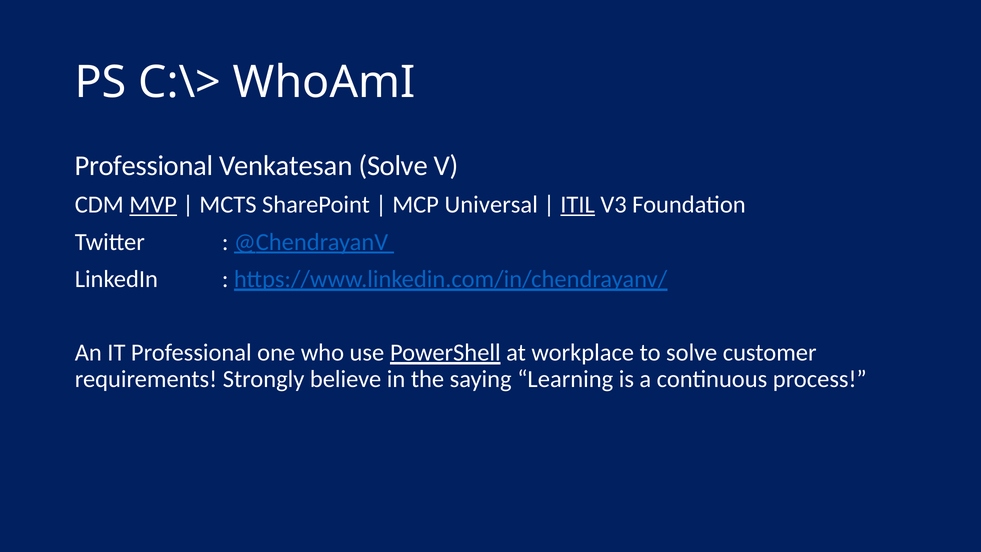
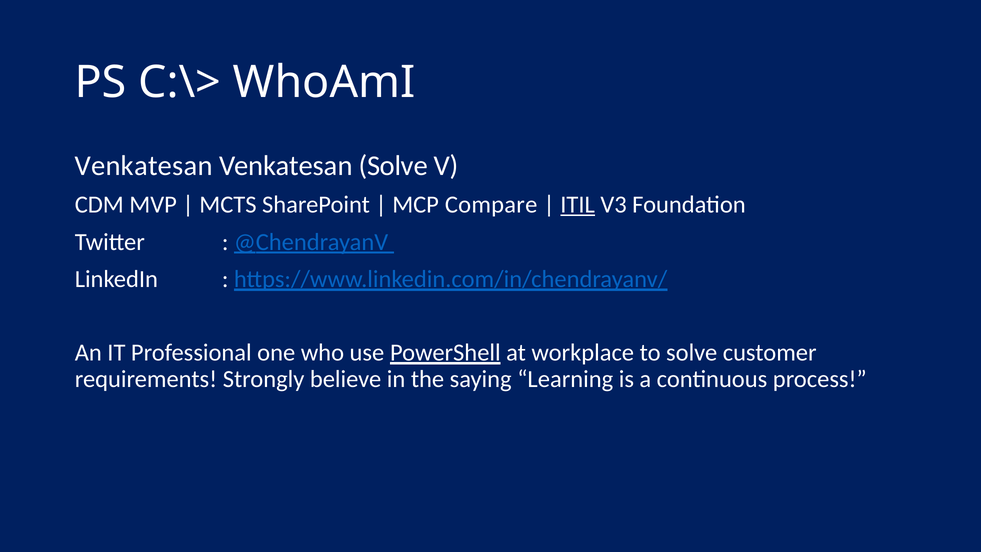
Professional at (144, 166): Professional -> Venkatesan
MVP underline: present -> none
Universal: Universal -> Compare
